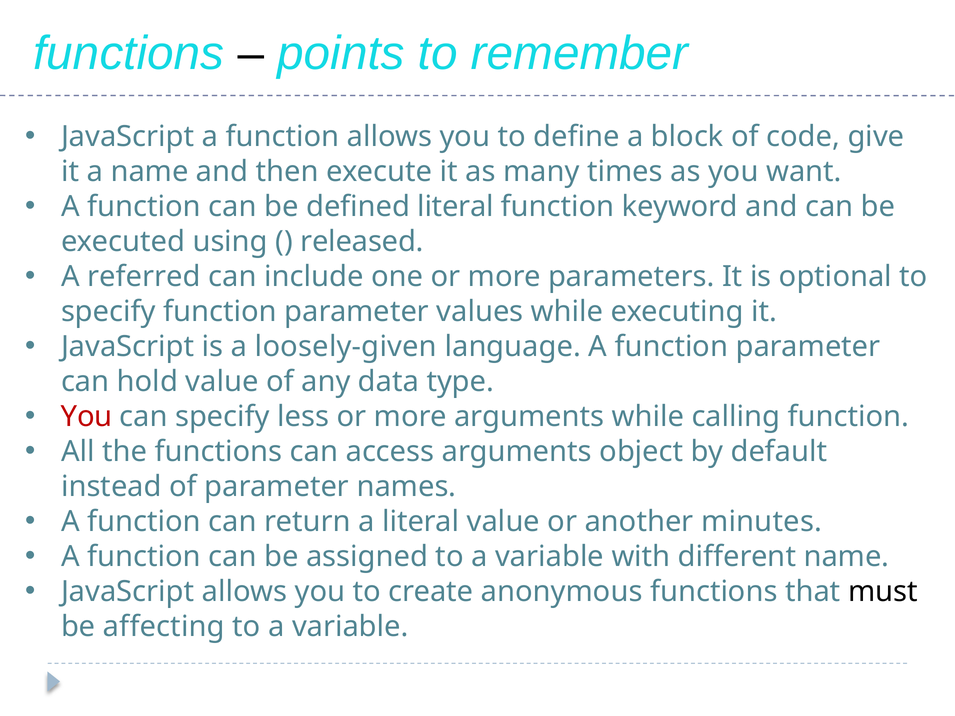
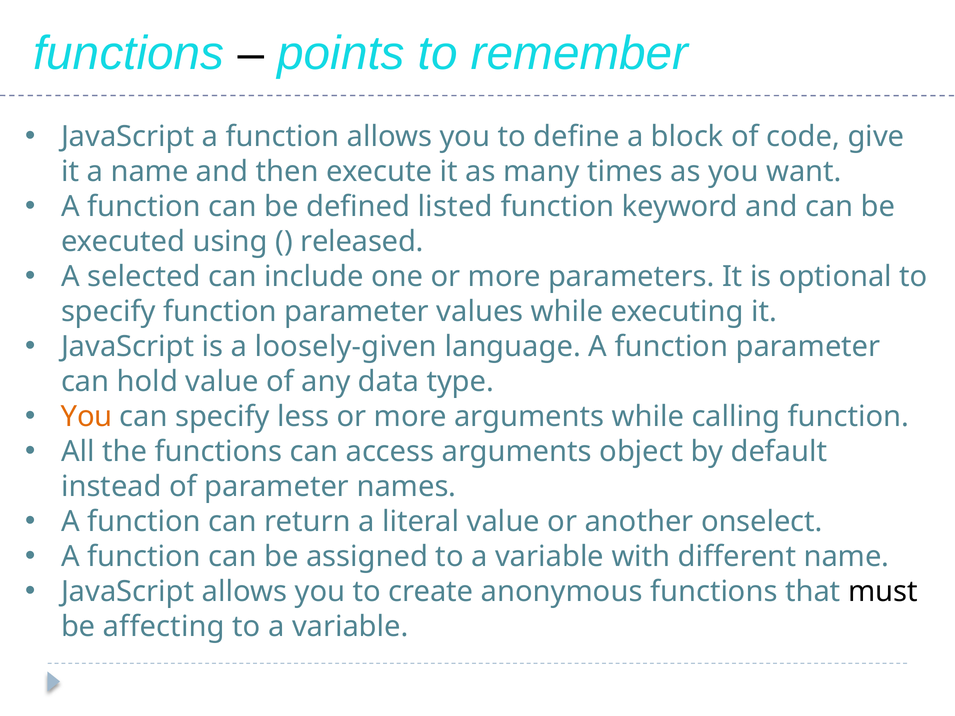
defined literal: literal -> listed
referred: referred -> selected
You at (87, 417) colour: red -> orange
minutes: minutes -> onselect
